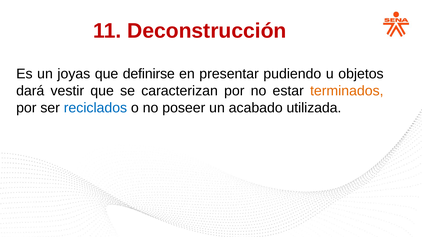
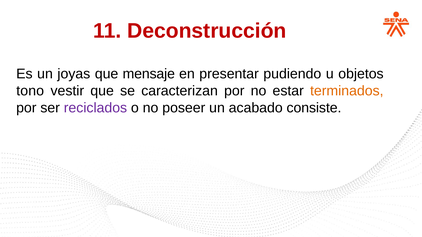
definirse: definirse -> mensaje
dará: dará -> tono
reciclados colour: blue -> purple
utilizada: utilizada -> consiste
